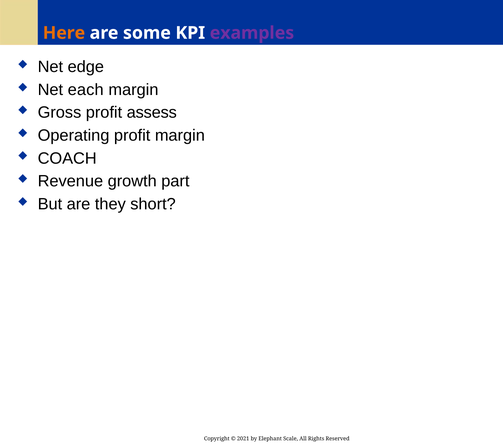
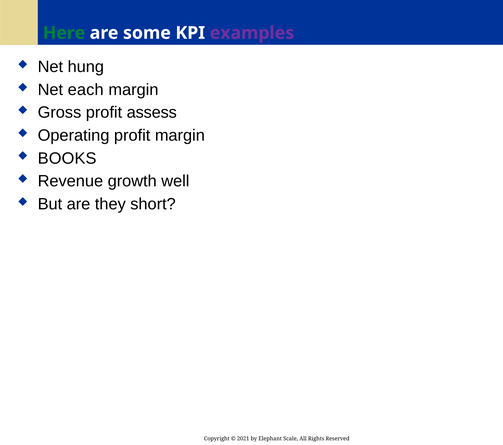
Here colour: orange -> green
edge: edge -> hung
COACH: COACH -> BOOKS
part: part -> well
